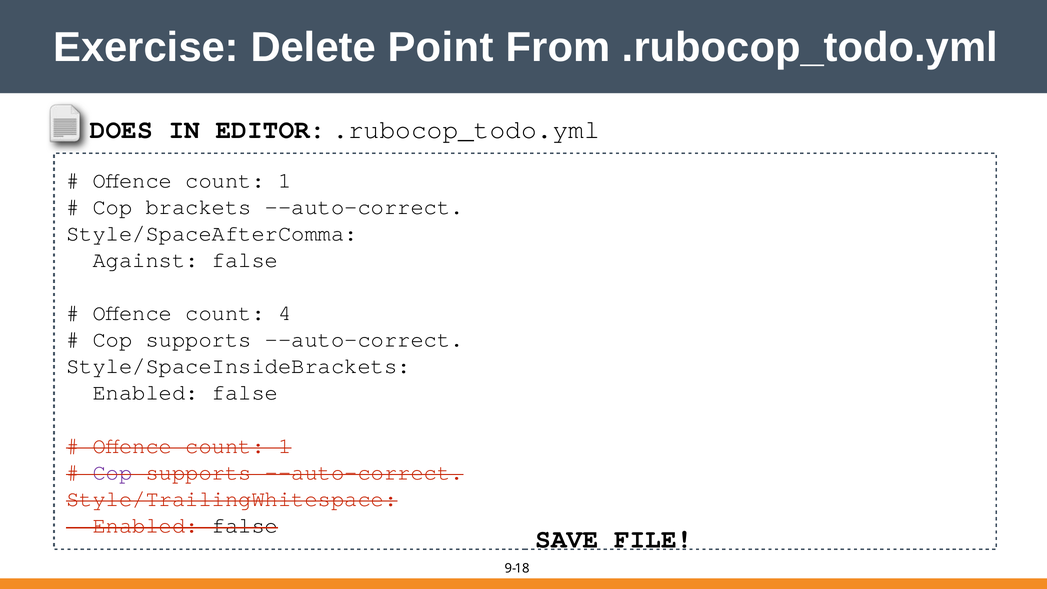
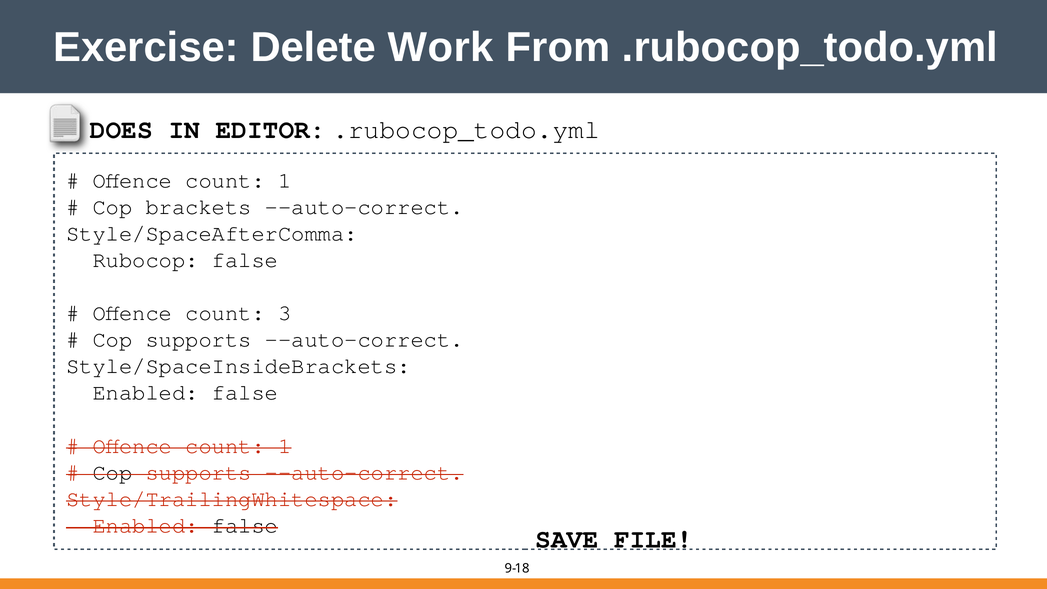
Point: Point -> Work
Against: Against -> Rubocop
4: 4 -> 3
Cop at (113, 472) colour: purple -> black
